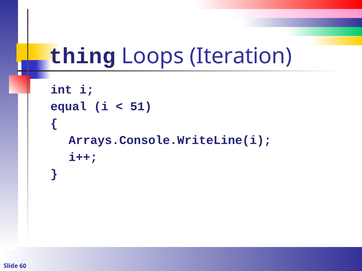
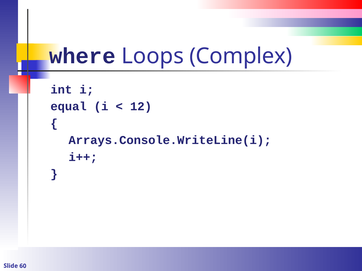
thing: thing -> where
Iteration: Iteration -> Complex
51: 51 -> 12
